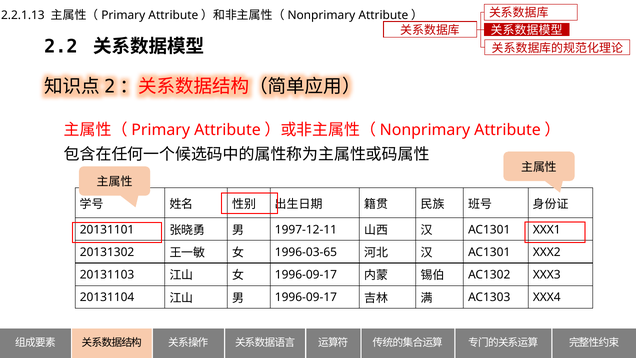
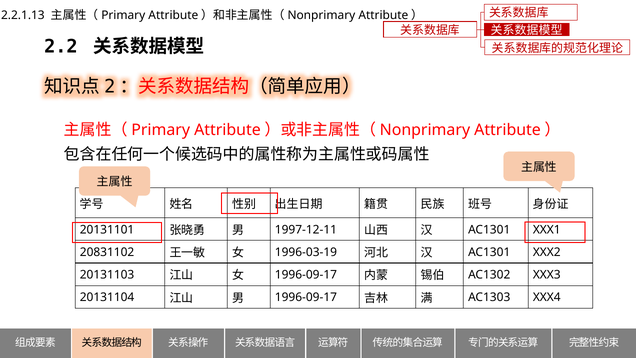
20131302: 20131302 -> 20831102
1996-03-65: 1996-03-65 -> 1996-03-19
